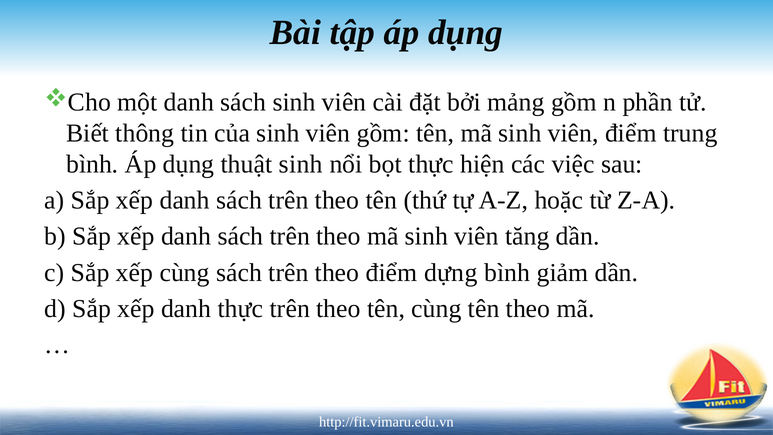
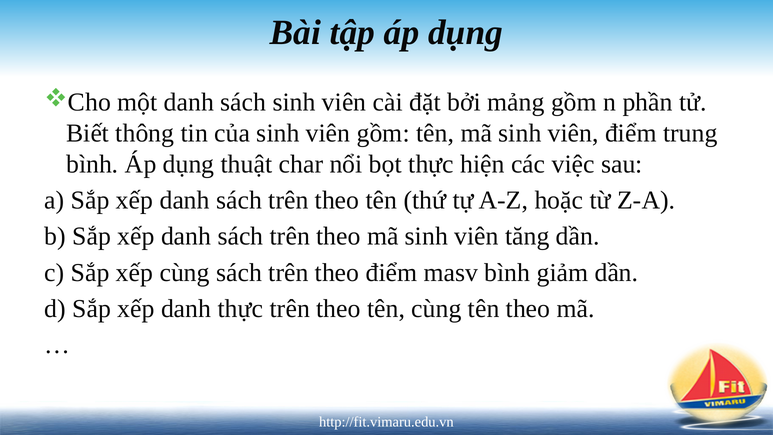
thuật sinh: sinh -> char
dựng: dựng -> masv
